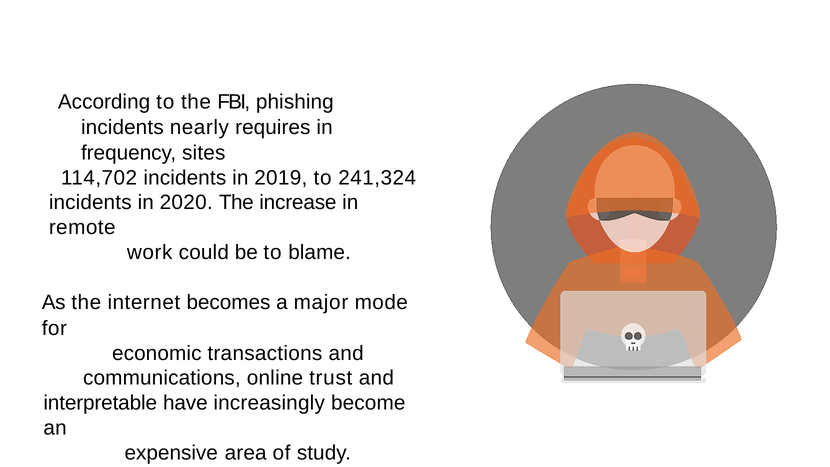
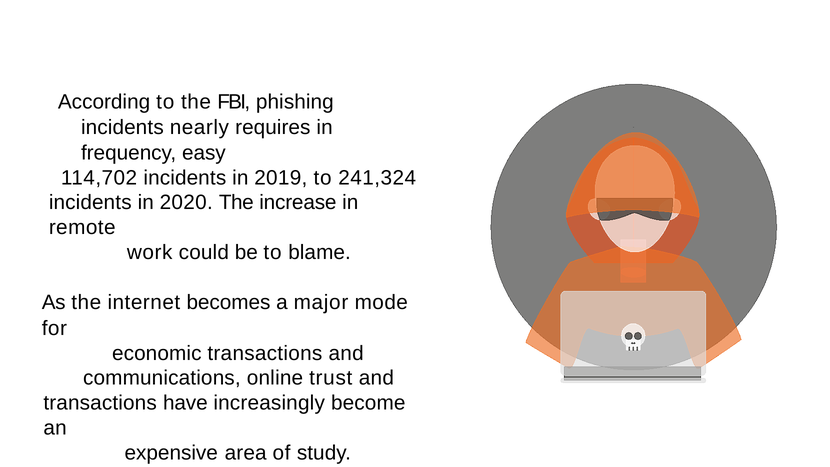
sites: sites -> easy
interpretable at (100, 403): interpretable -> transactions
